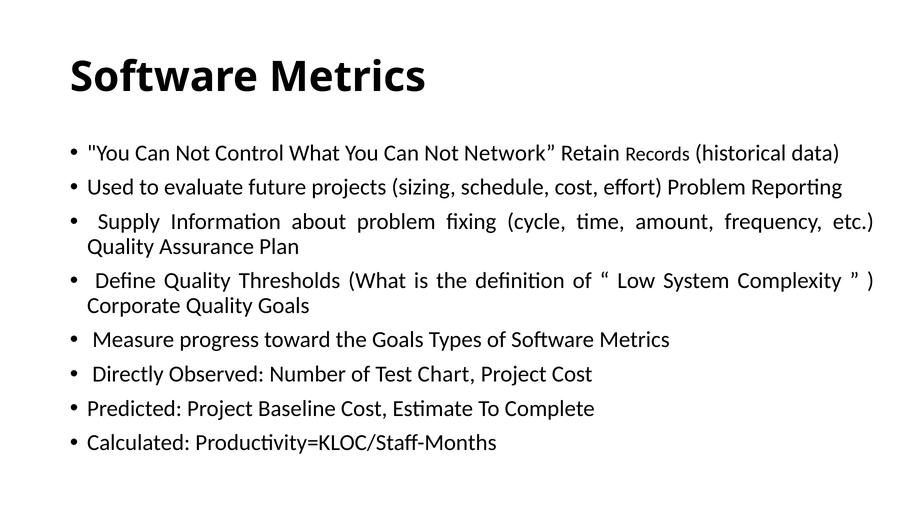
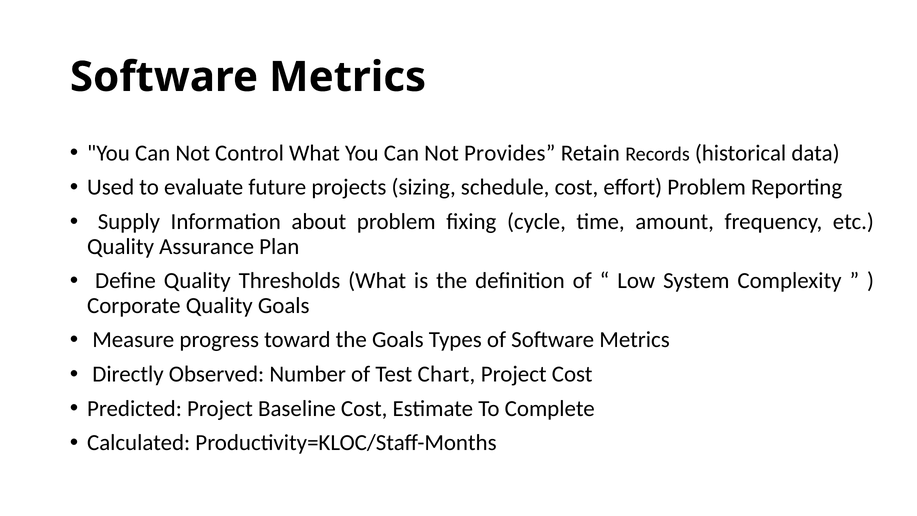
Network: Network -> Provides
